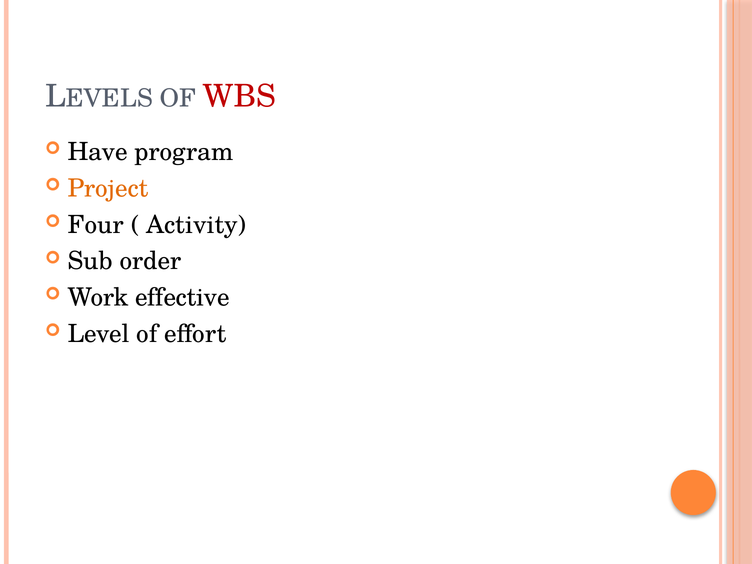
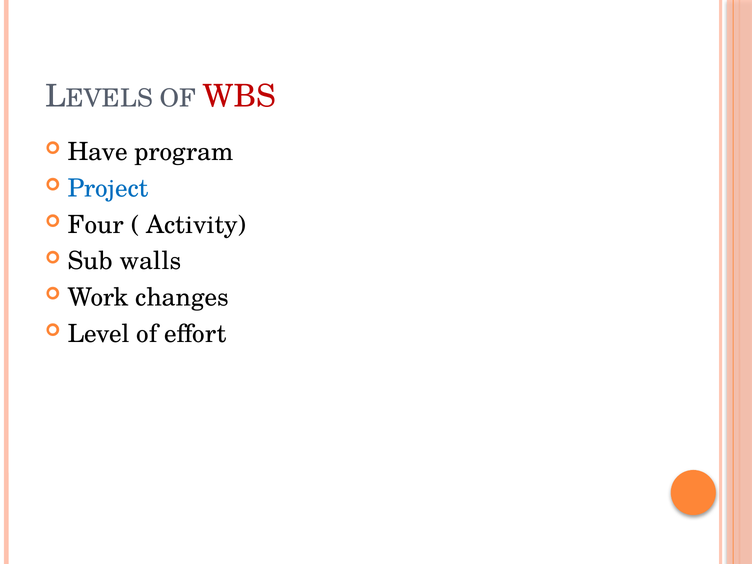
Project colour: orange -> blue
order: order -> walls
effective: effective -> changes
